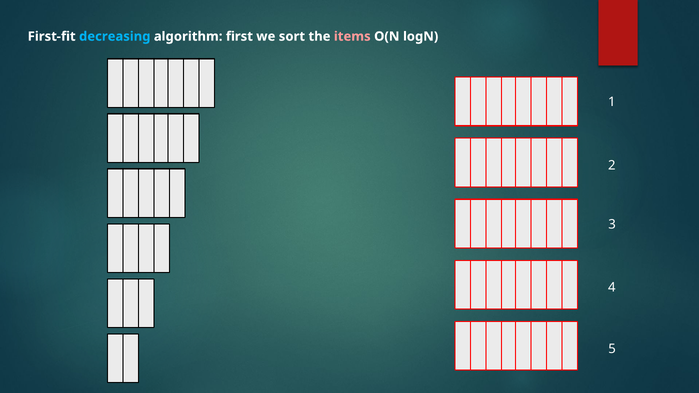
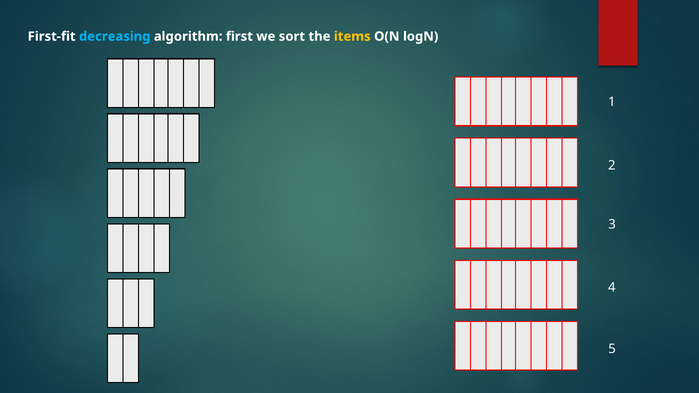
items colour: pink -> yellow
